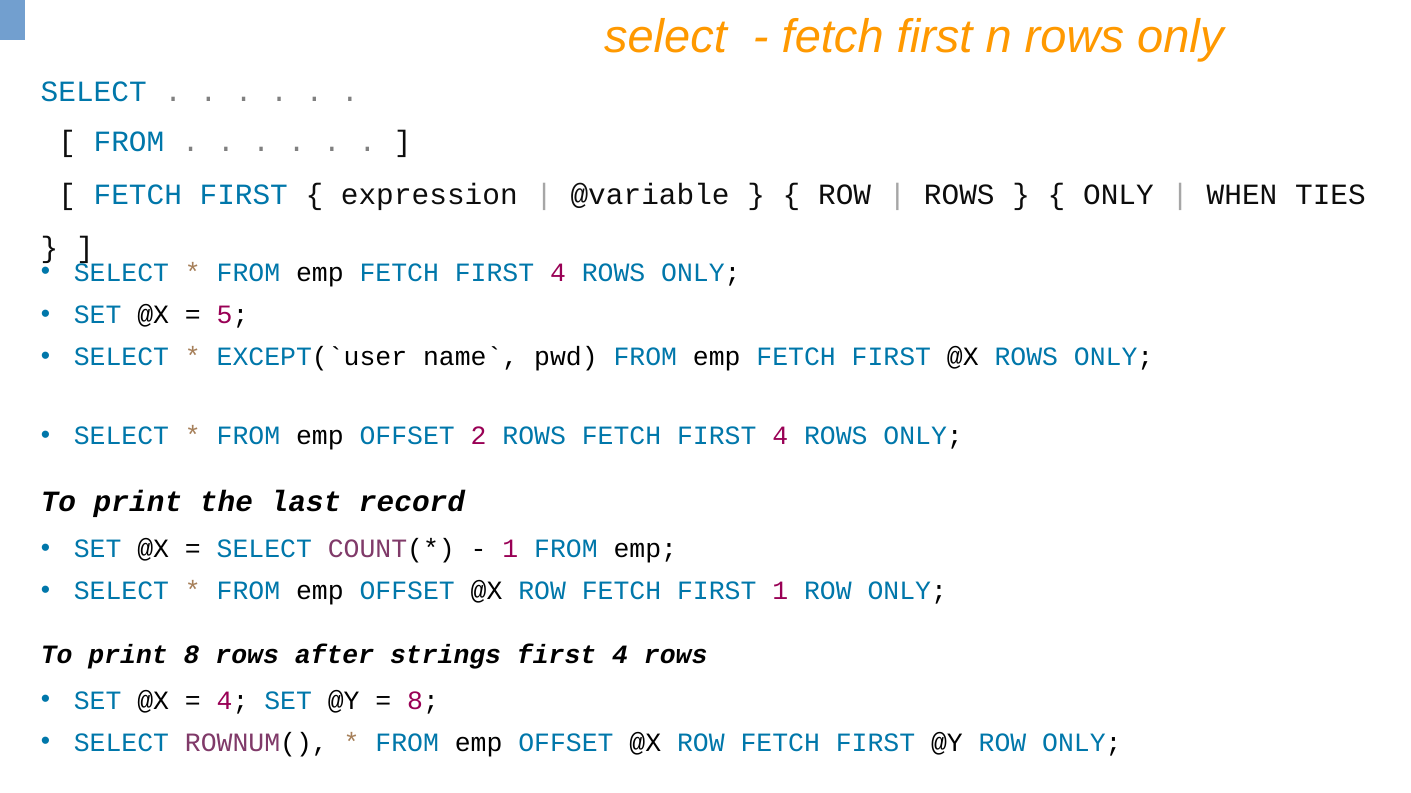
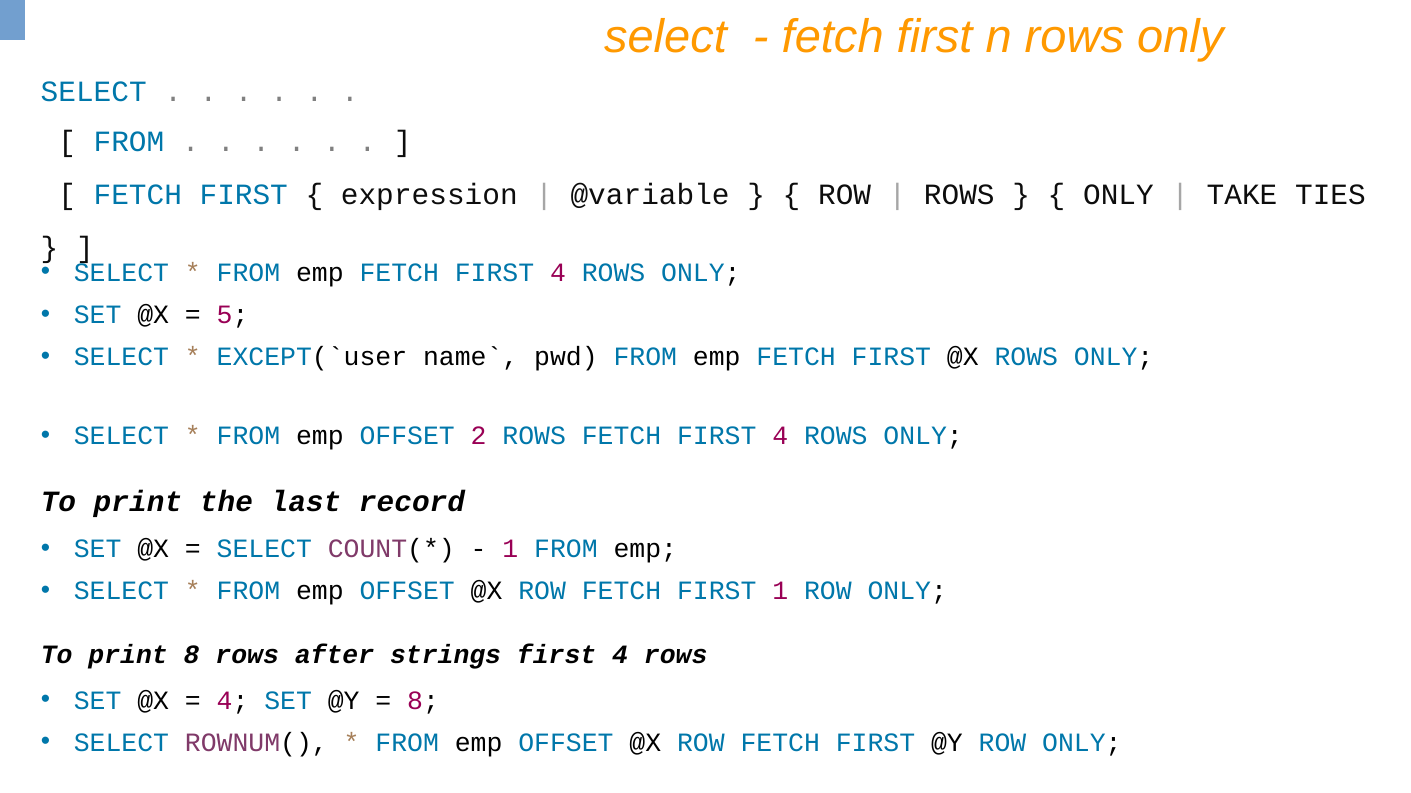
WHEN: WHEN -> TAKE
